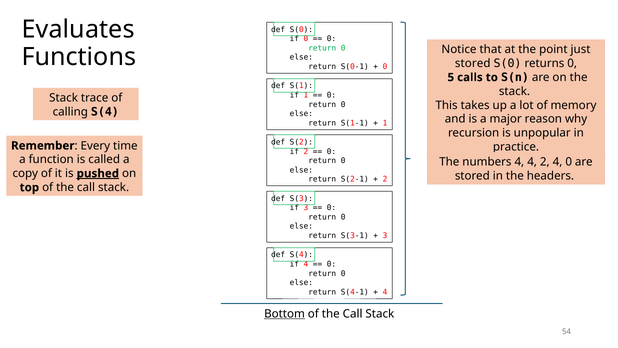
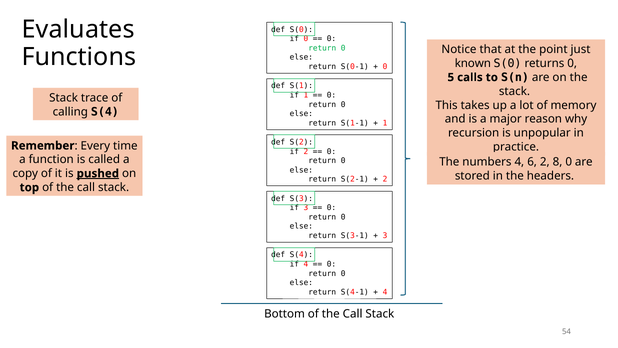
stored at (473, 63): stored -> known
4 4: 4 -> 6
2 4: 4 -> 8
Bottom underline: present -> none
